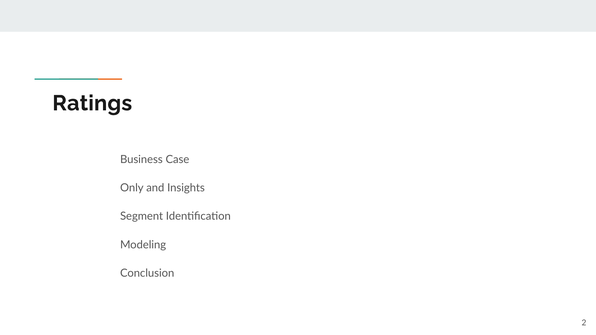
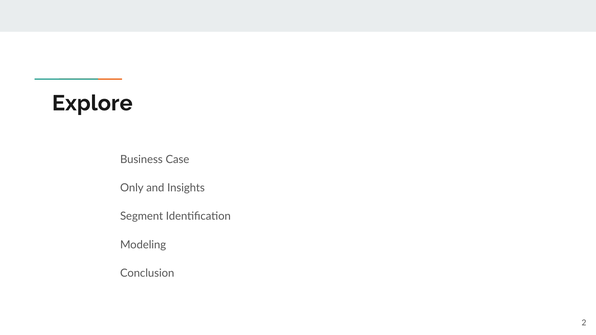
Ratings: Ratings -> Explore
